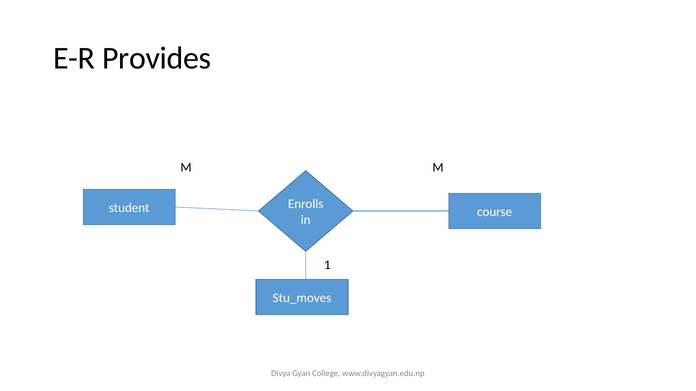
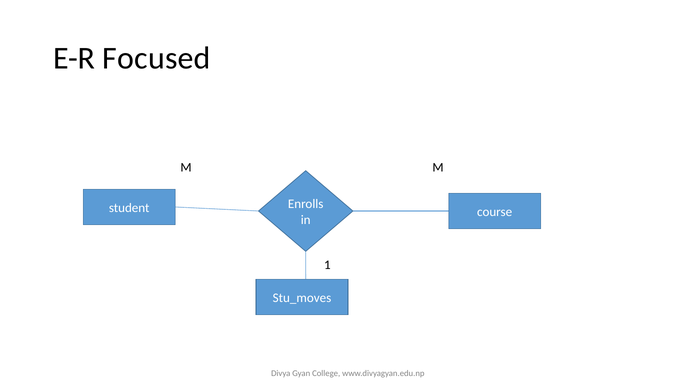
Provides: Provides -> Focused
